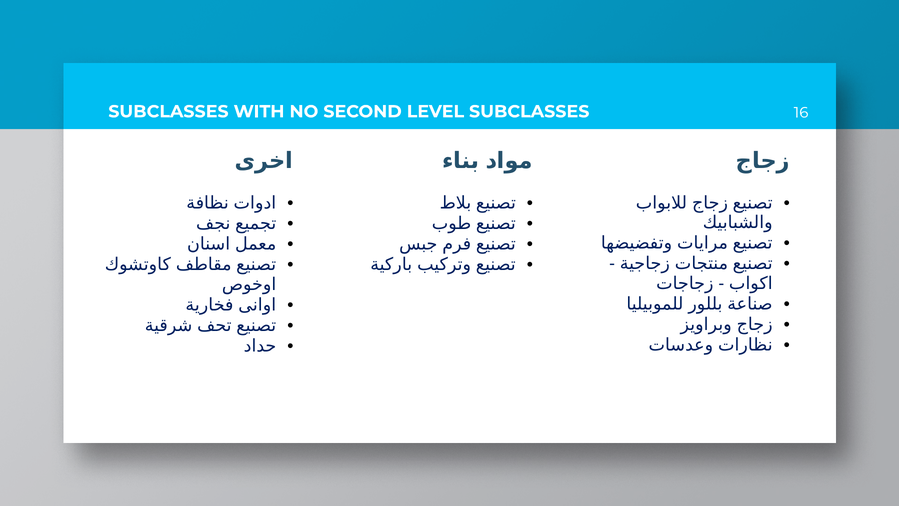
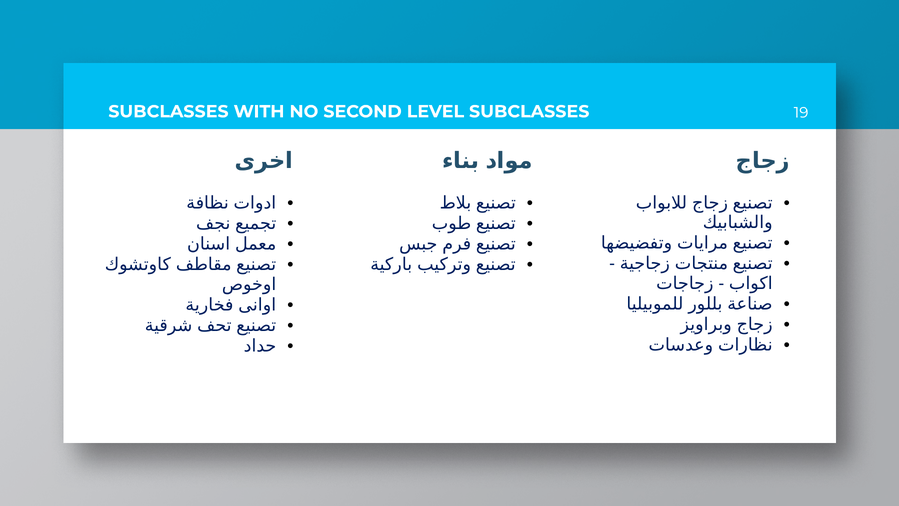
16: 16 -> 19
